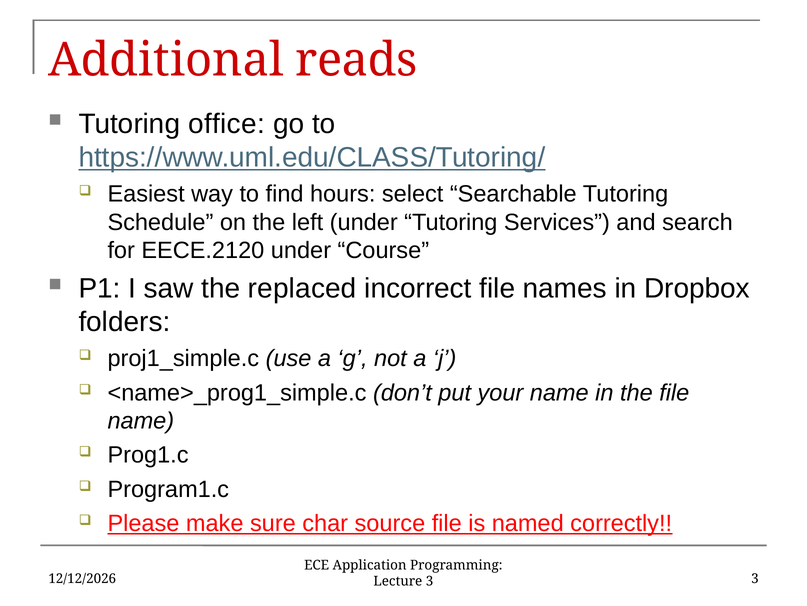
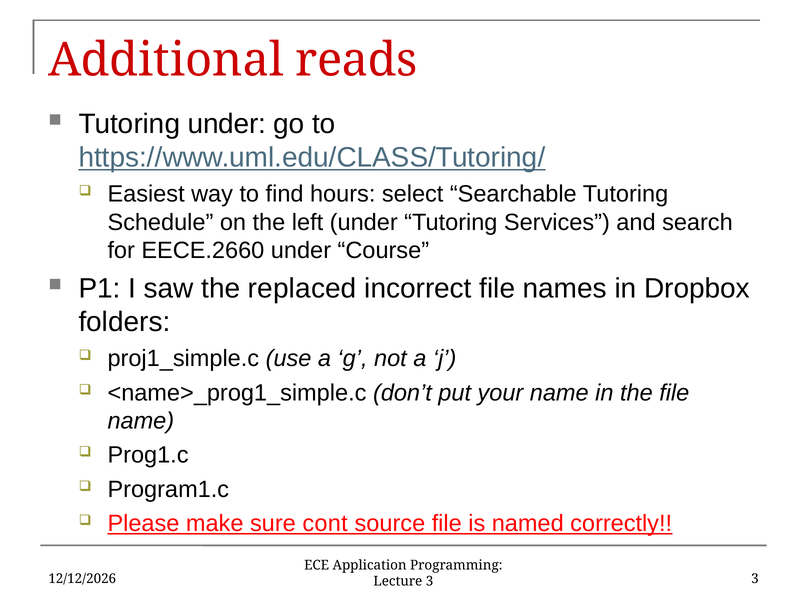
Tutoring office: office -> under
EECE.2120: EECE.2120 -> EECE.2660
char: char -> cont
